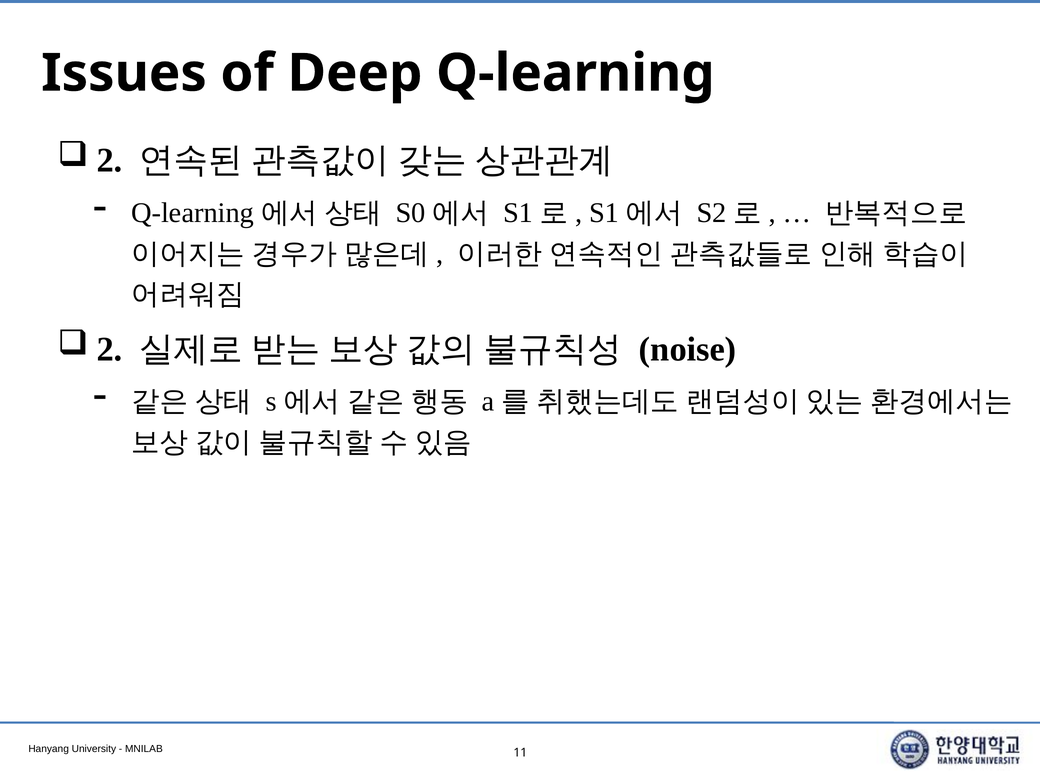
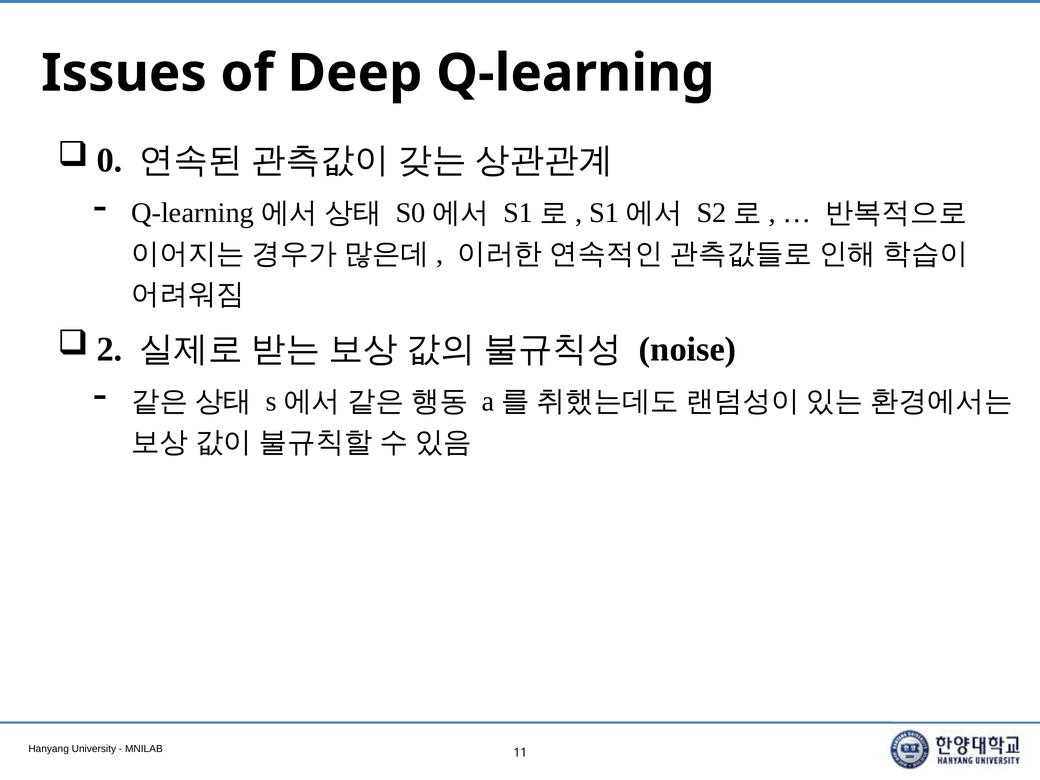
2 at (109, 160): 2 -> 0
